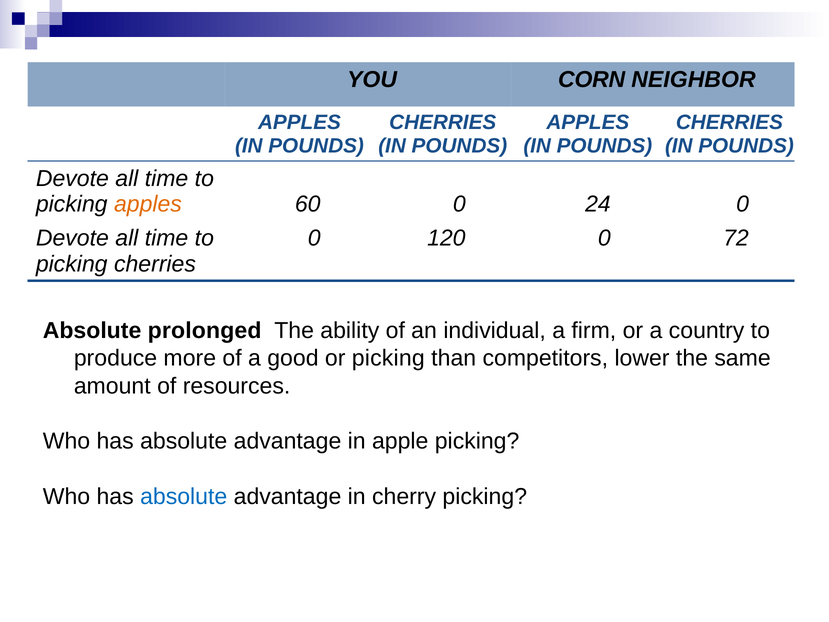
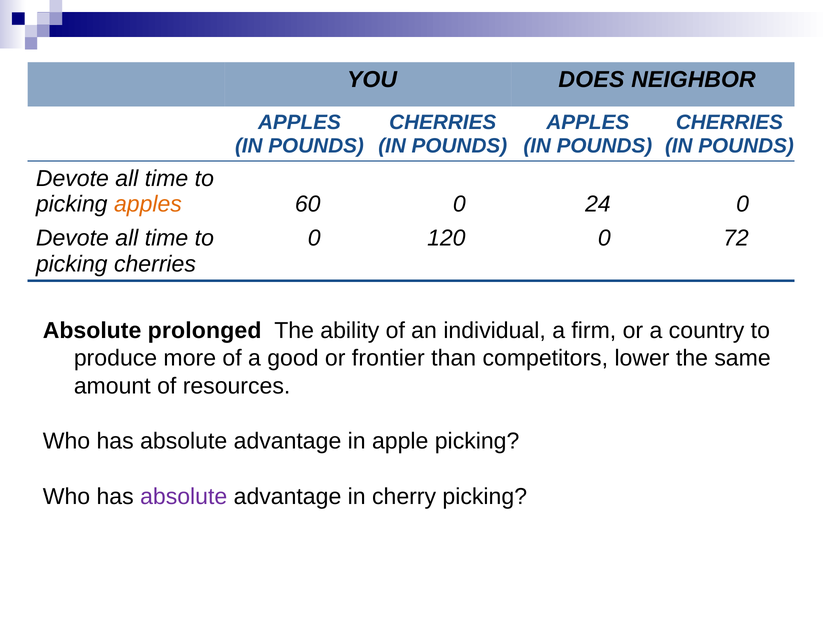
CORN: CORN -> DOES
or picking: picking -> frontier
absolute at (184, 496) colour: blue -> purple
